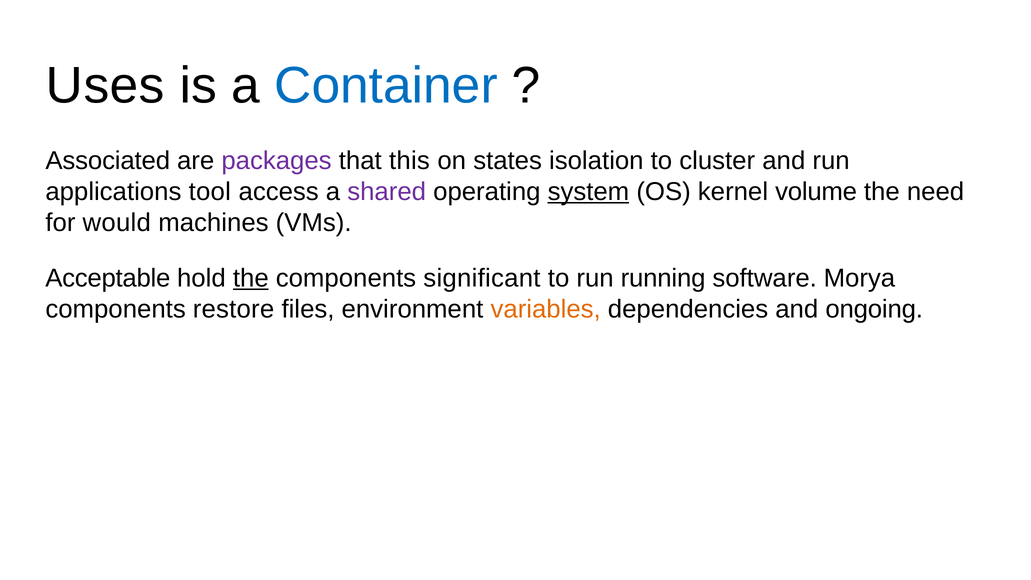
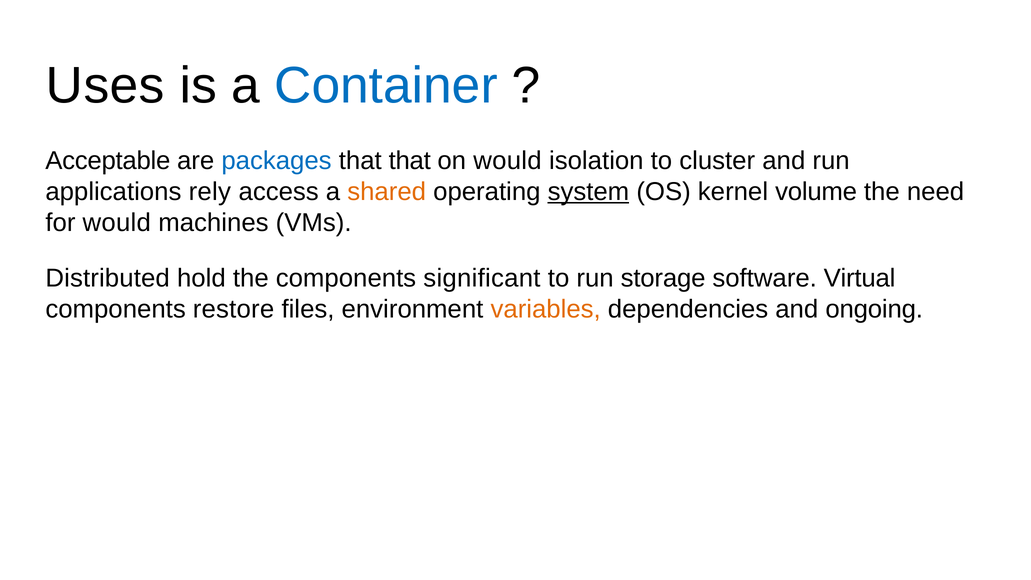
Associated: Associated -> Acceptable
packages colour: purple -> blue
that this: this -> that
on states: states -> would
tool: tool -> rely
shared colour: purple -> orange
Acceptable: Acceptable -> Distributed
the at (251, 278) underline: present -> none
running: running -> storage
Morya: Morya -> Virtual
